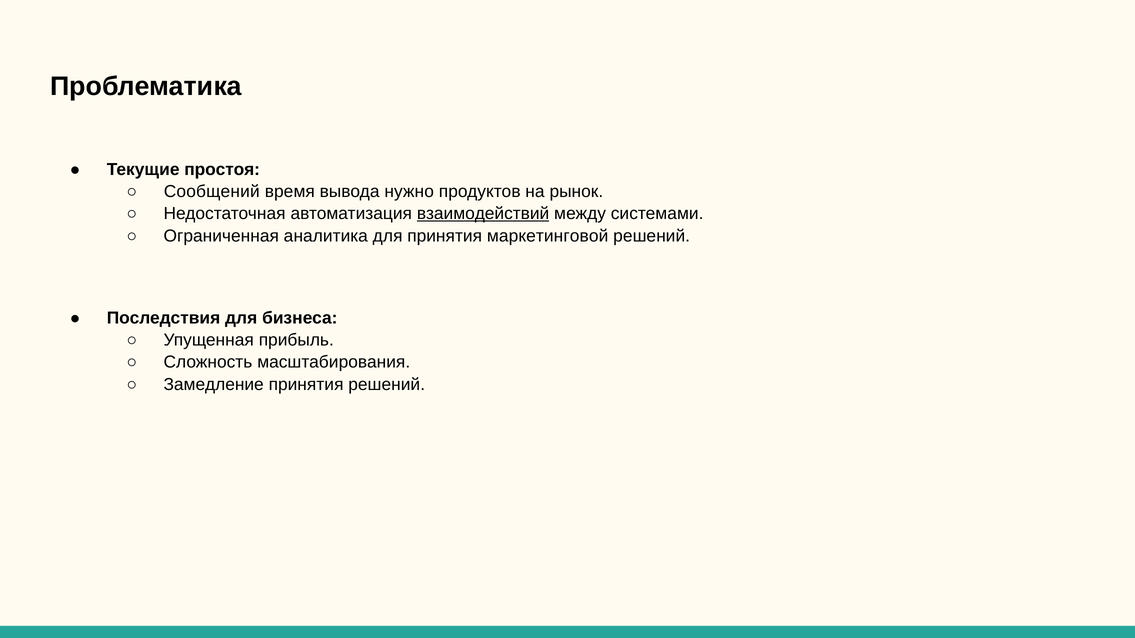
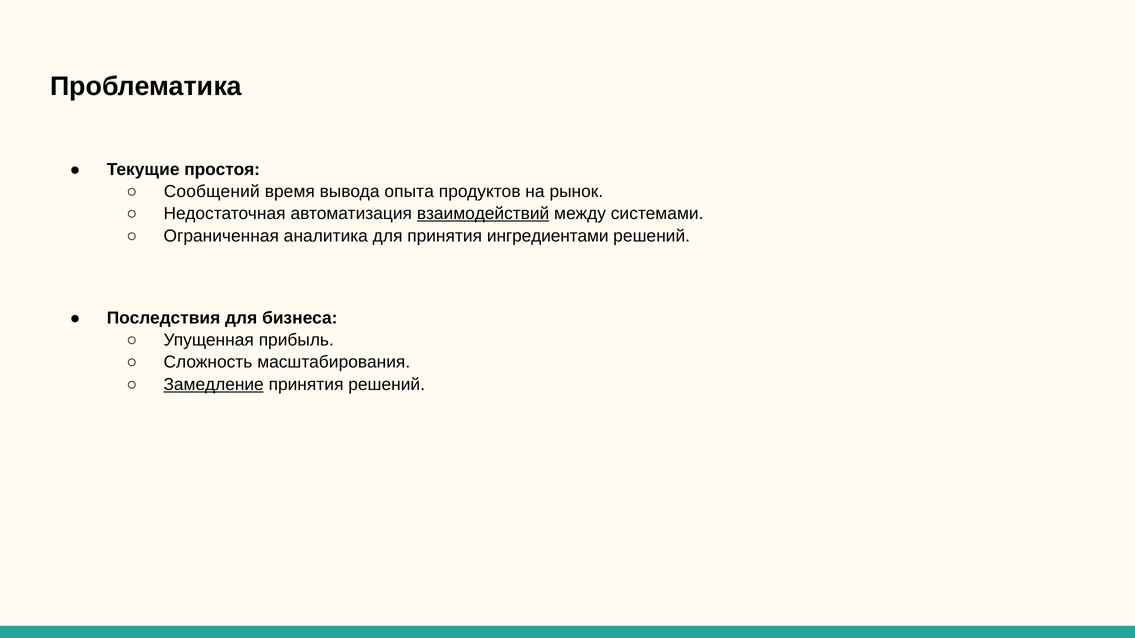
нужно: нужно -> опыта
маркетинговой: маркетинговой -> ингредиентами
Замедление underline: none -> present
